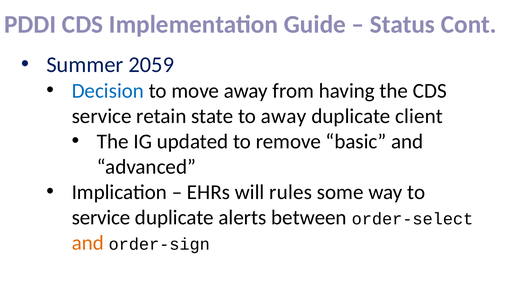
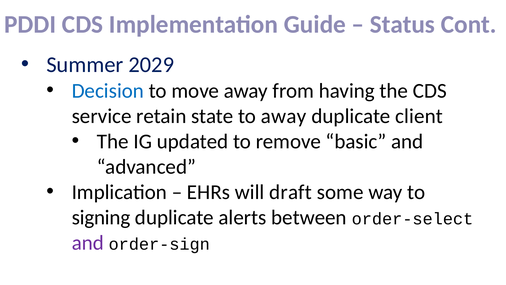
2059: 2059 -> 2029
rules: rules -> draft
service at (101, 217): service -> signing
and at (88, 242) colour: orange -> purple
